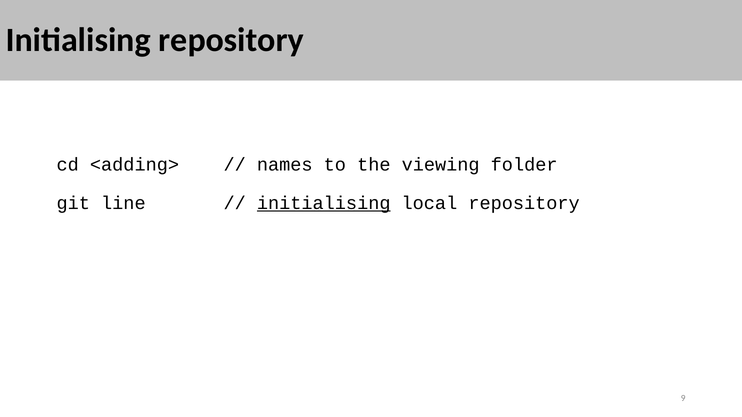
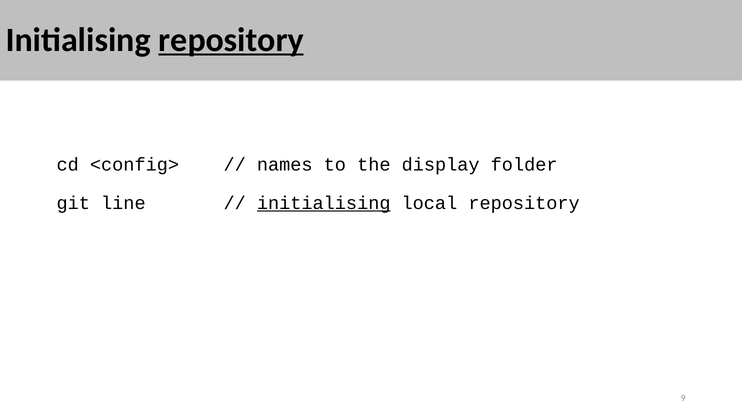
repository at (231, 40) underline: none -> present
<adding>: <adding> -> <config>
viewing: viewing -> display
